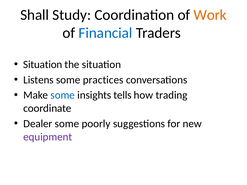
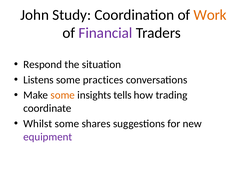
Shall: Shall -> John
Financial colour: blue -> purple
Situation at (43, 65): Situation -> Respond
some at (63, 95) colour: blue -> orange
Dealer: Dealer -> Whilst
poorly: poorly -> shares
